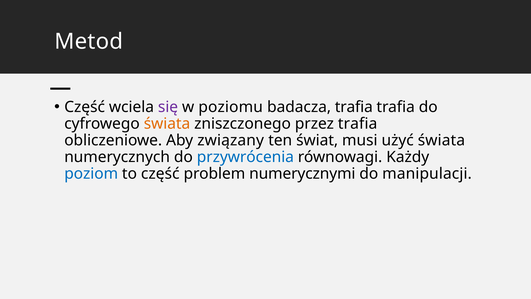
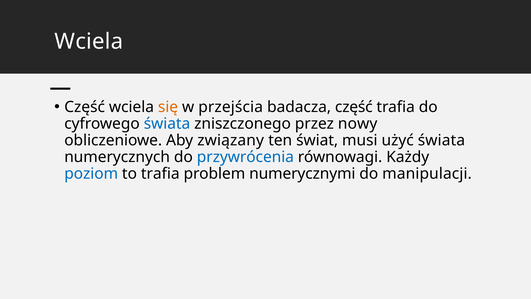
Metod at (89, 42): Metod -> Wciela
się colour: purple -> orange
poziomu: poziomu -> przejścia
badacza trafia: trafia -> część
świata at (167, 124) colour: orange -> blue
przez trafia: trafia -> nowy
to część: część -> trafia
